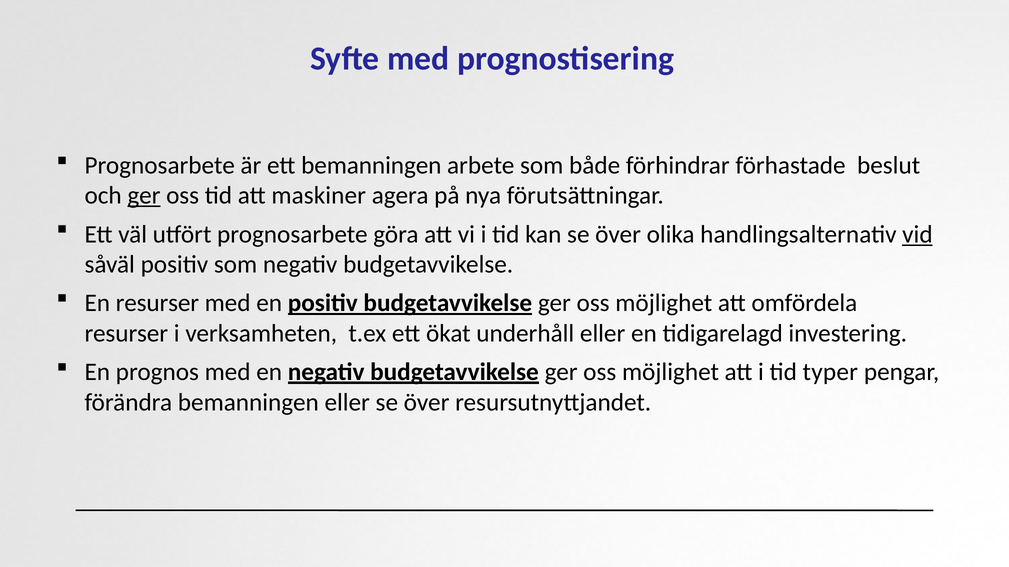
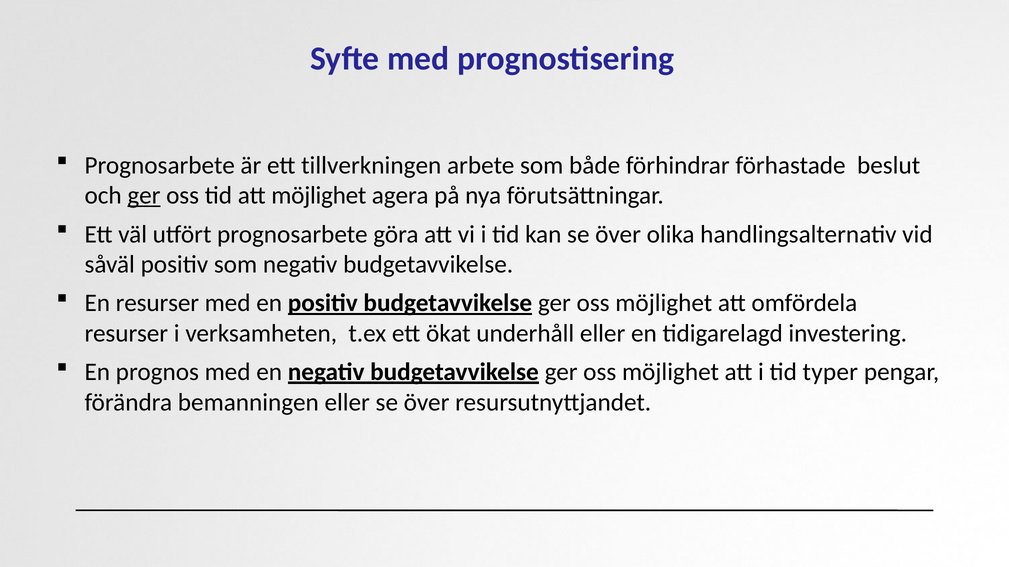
ett bemanningen: bemanningen -> tillverkningen
att maskiner: maskiner -> möjlighet
vid underline: present -> none
